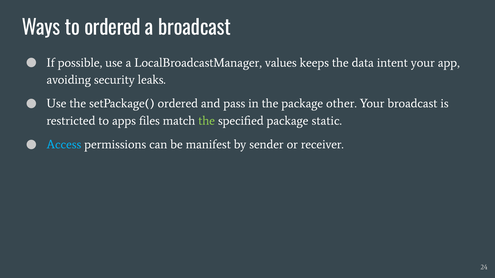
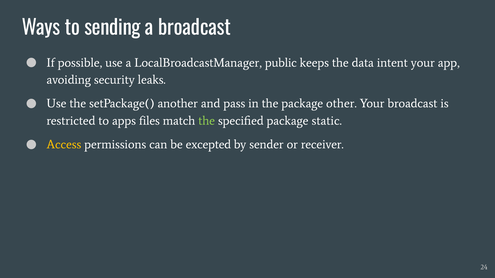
to ordered: ordered -> sending
values: values -> public
setPackage( ordered: ordered -> another
Access colour: light blue -> yellow
manifest: manifest -> excepted
